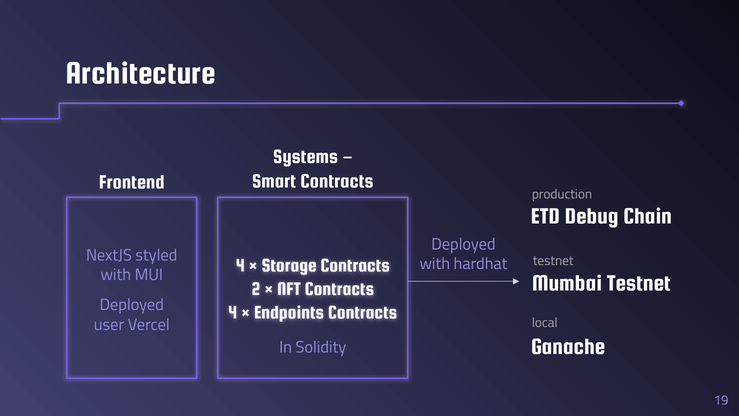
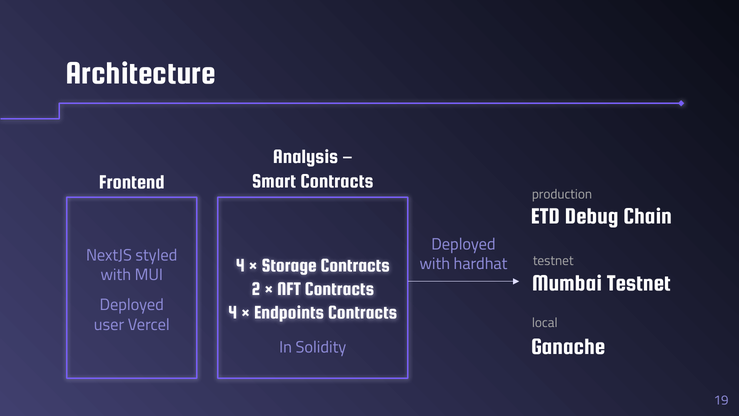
Systems: Systems -> Analysis
